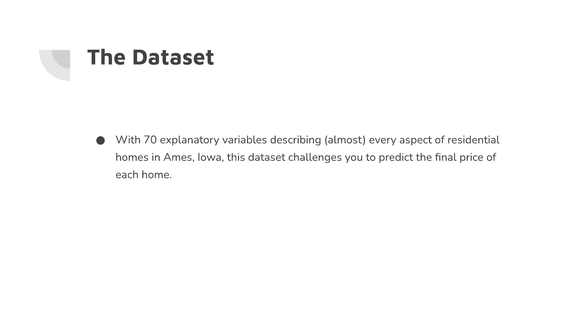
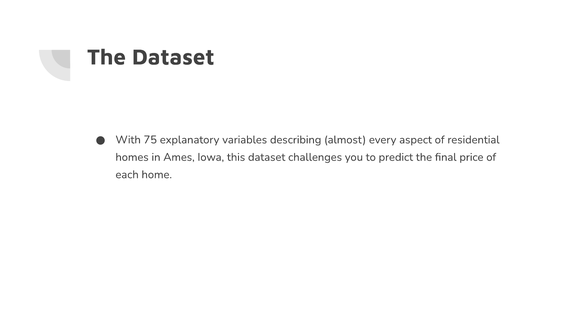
70: 70 -> 75
